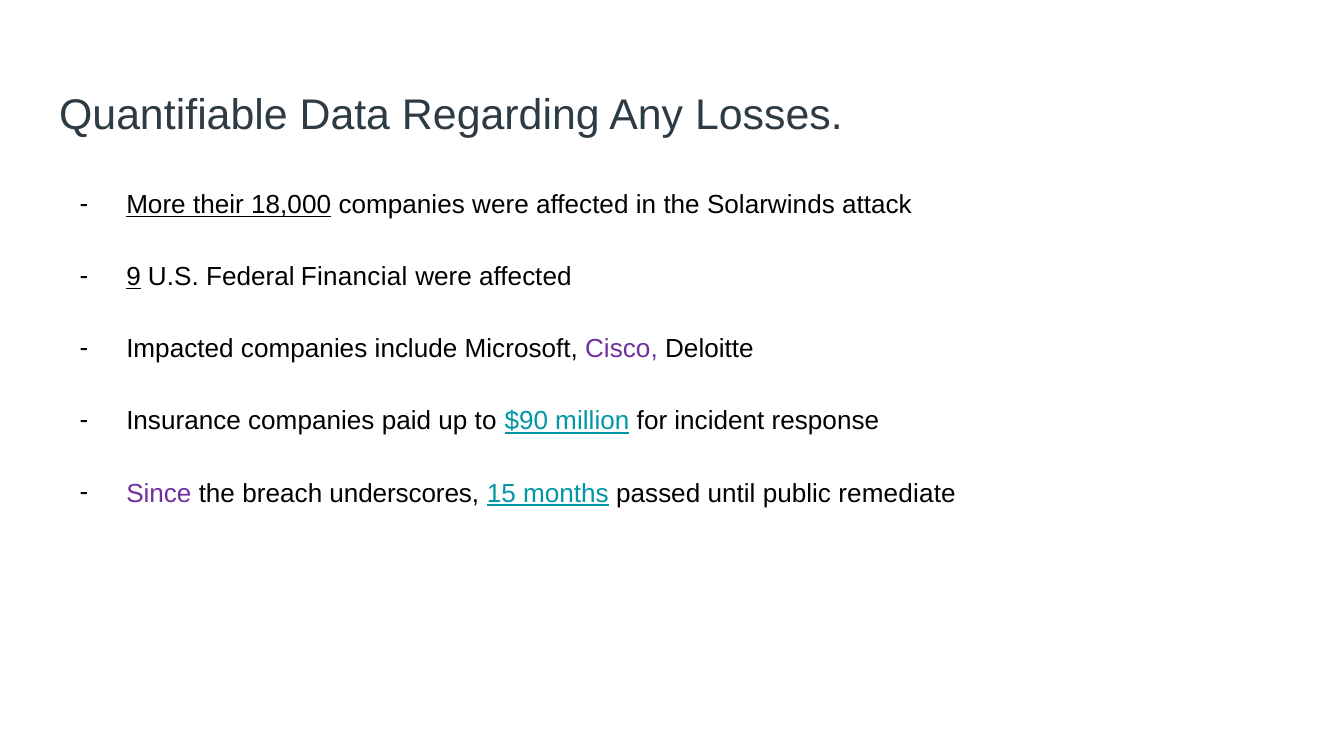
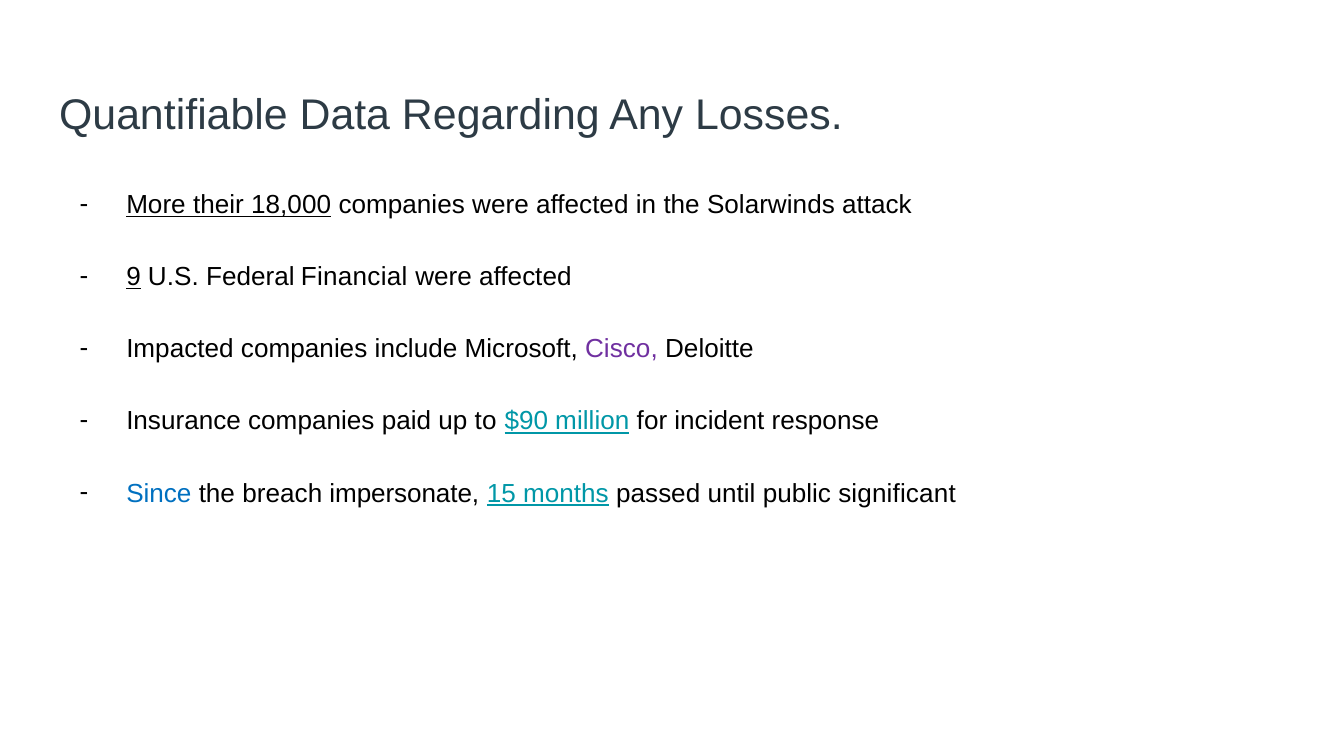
Since colour: purple -> blue
underscores: underscores -> impersonate
remediate: remediate -> significant
